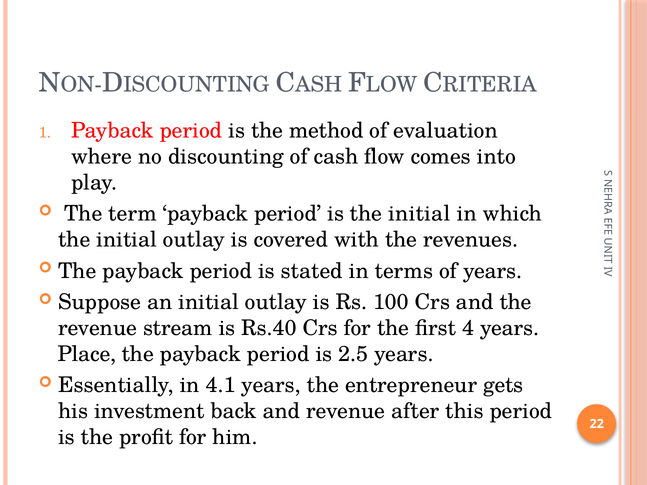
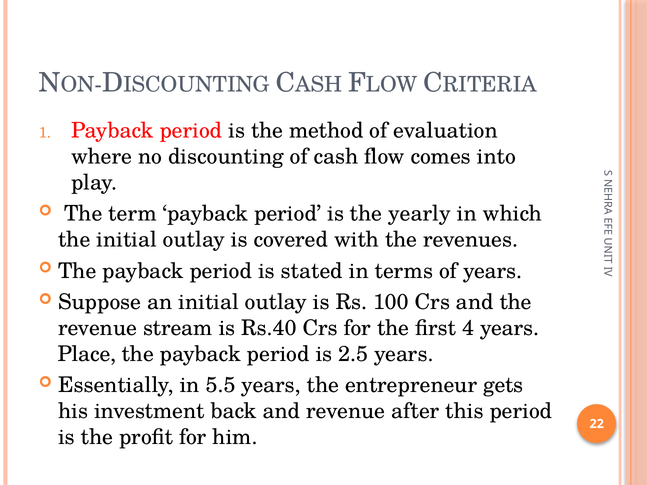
is the initial: initial -> yearly
4.1: 4.1 -> 5.5
